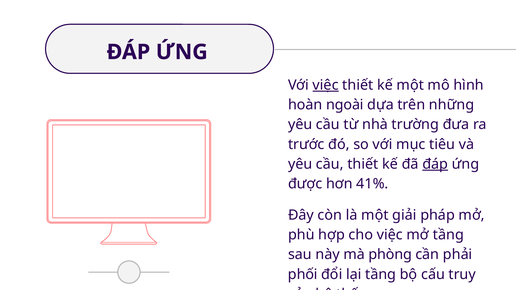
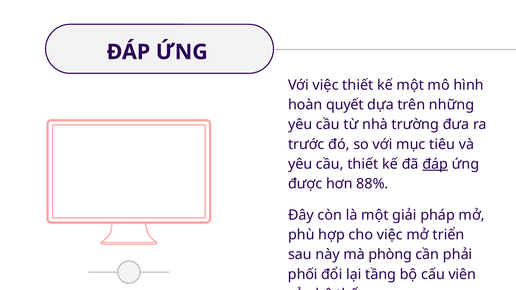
việc at (326, 85) underline: present -> none
ngoài: ngoài -> quyết
41%: 41% -> 88%
mở tầng: tầng -> triển
truy: truy -> viên
